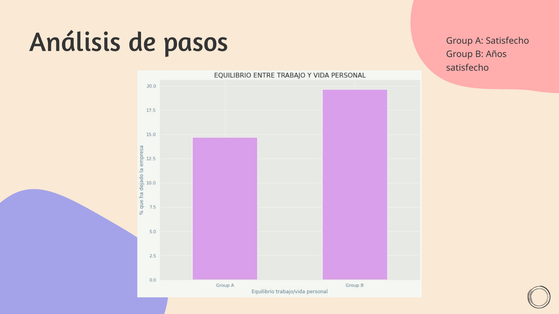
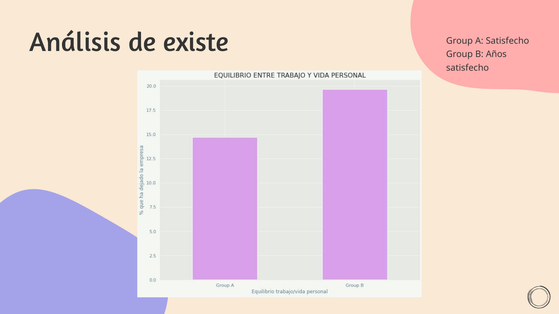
pasos: pasos -> existe
